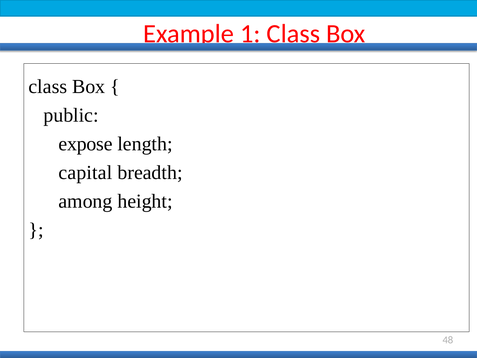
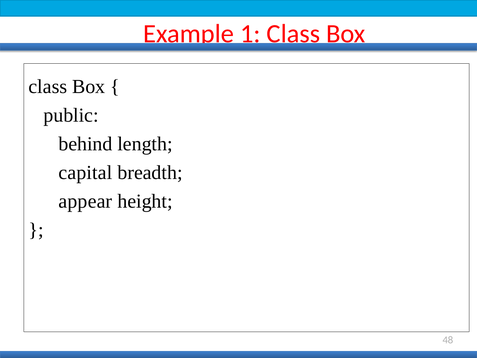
expose: expose -> behind
among: among -> appear
